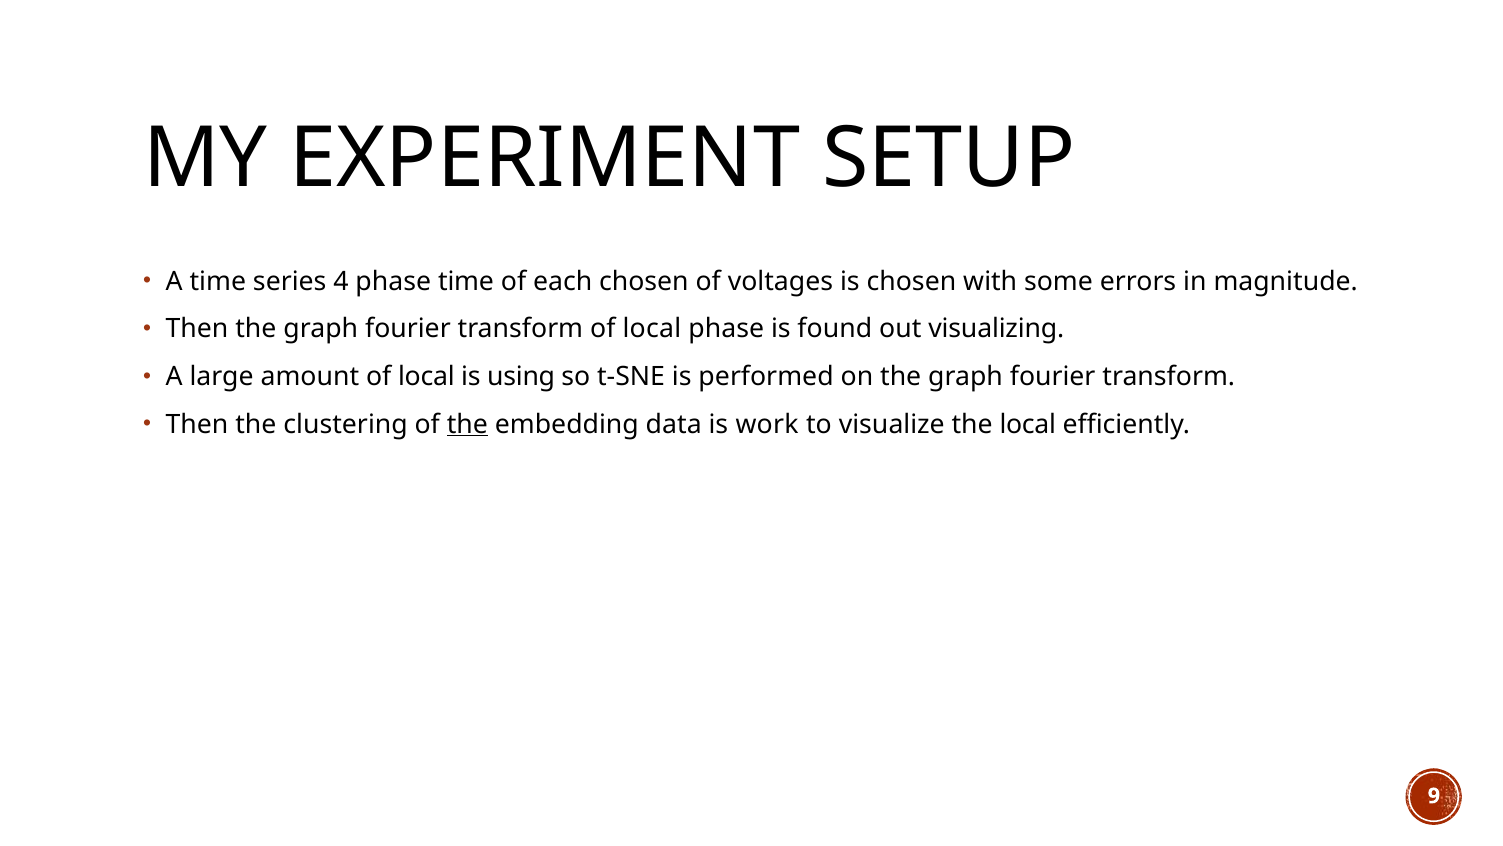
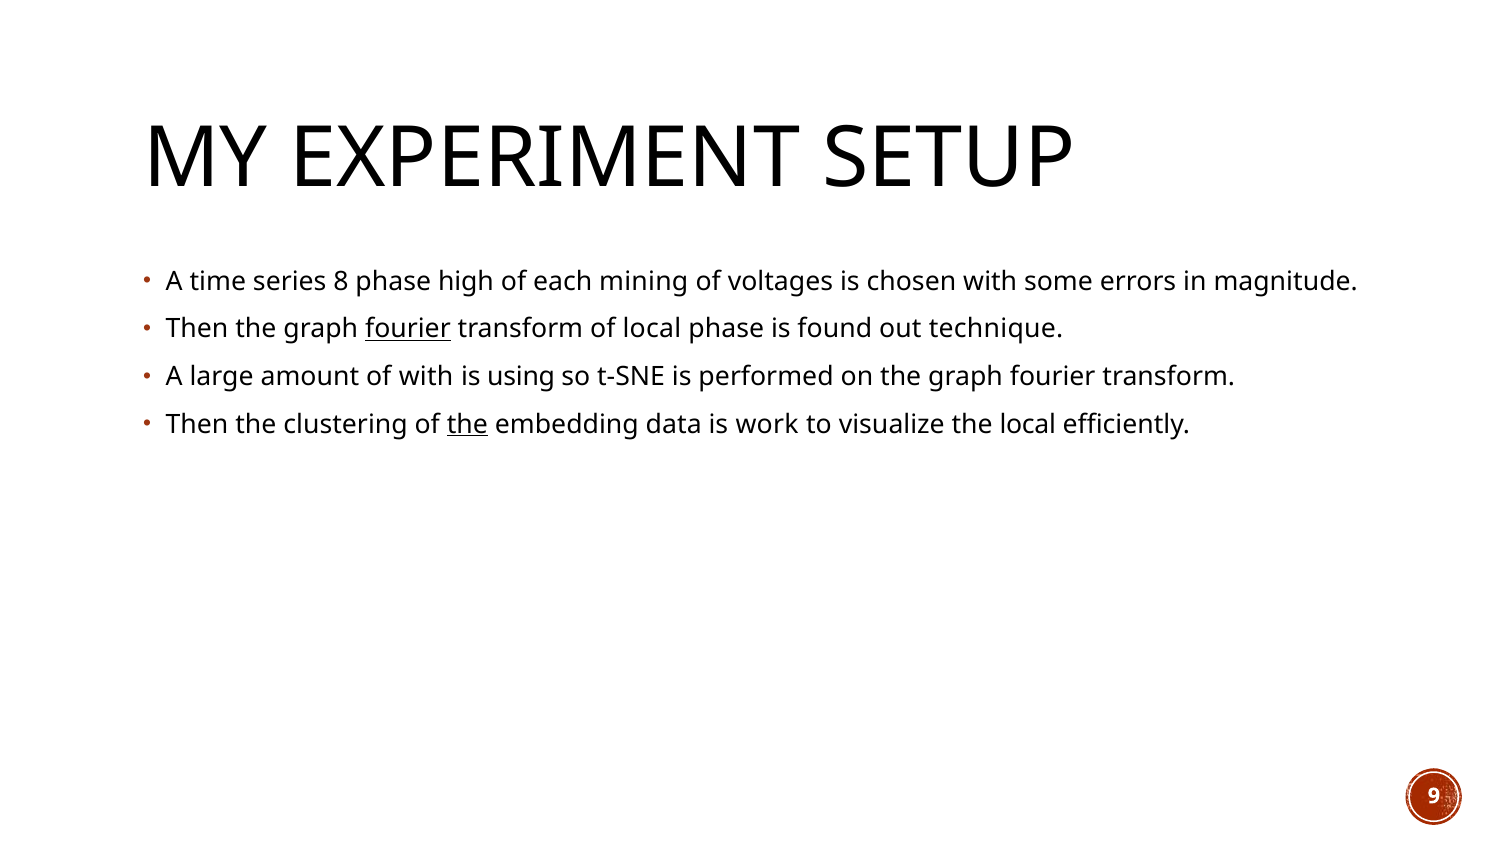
4: 4 -> 8
phase time: time -> high
each chosen: chosen -> mining
fourier at (408, 329) underline: none -> present
visualizing: visualizing -> technique
amount of local: local -> with
